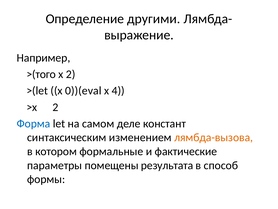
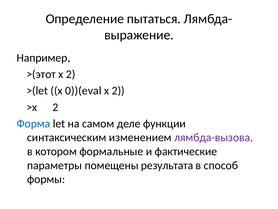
другими: другими -> пытаться
>(того: >(того -> >(этот
4 at (118, 91): 4 -> 2
констант: констант -> функции
лямбда-вызова colour: orange -> purple
